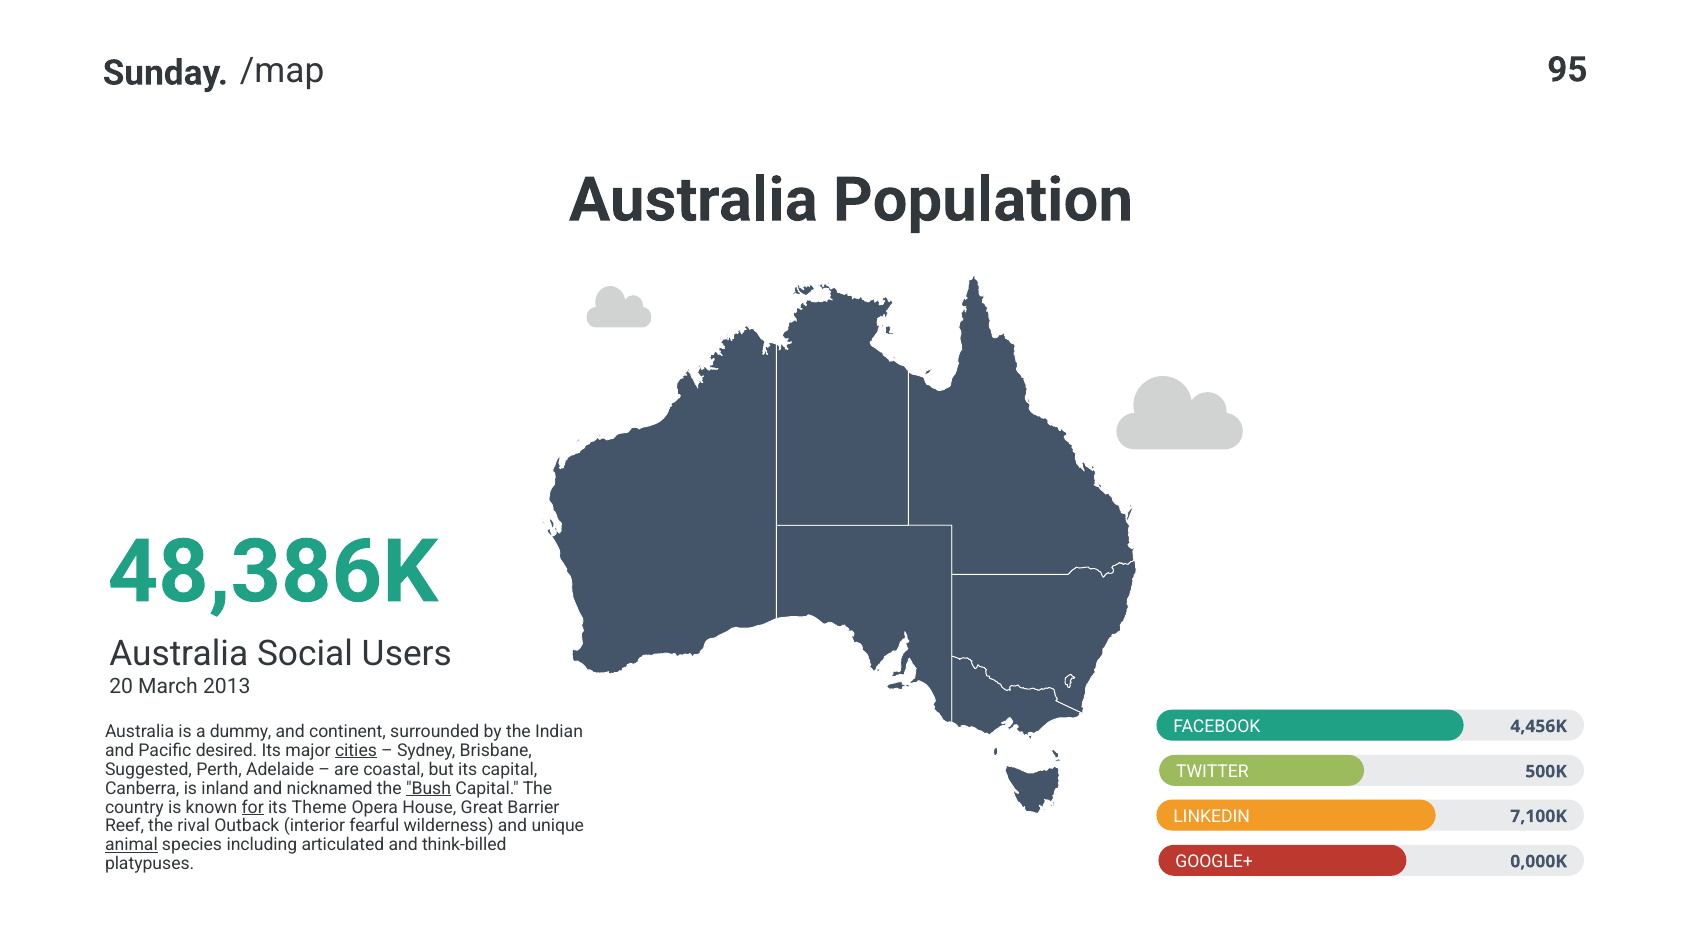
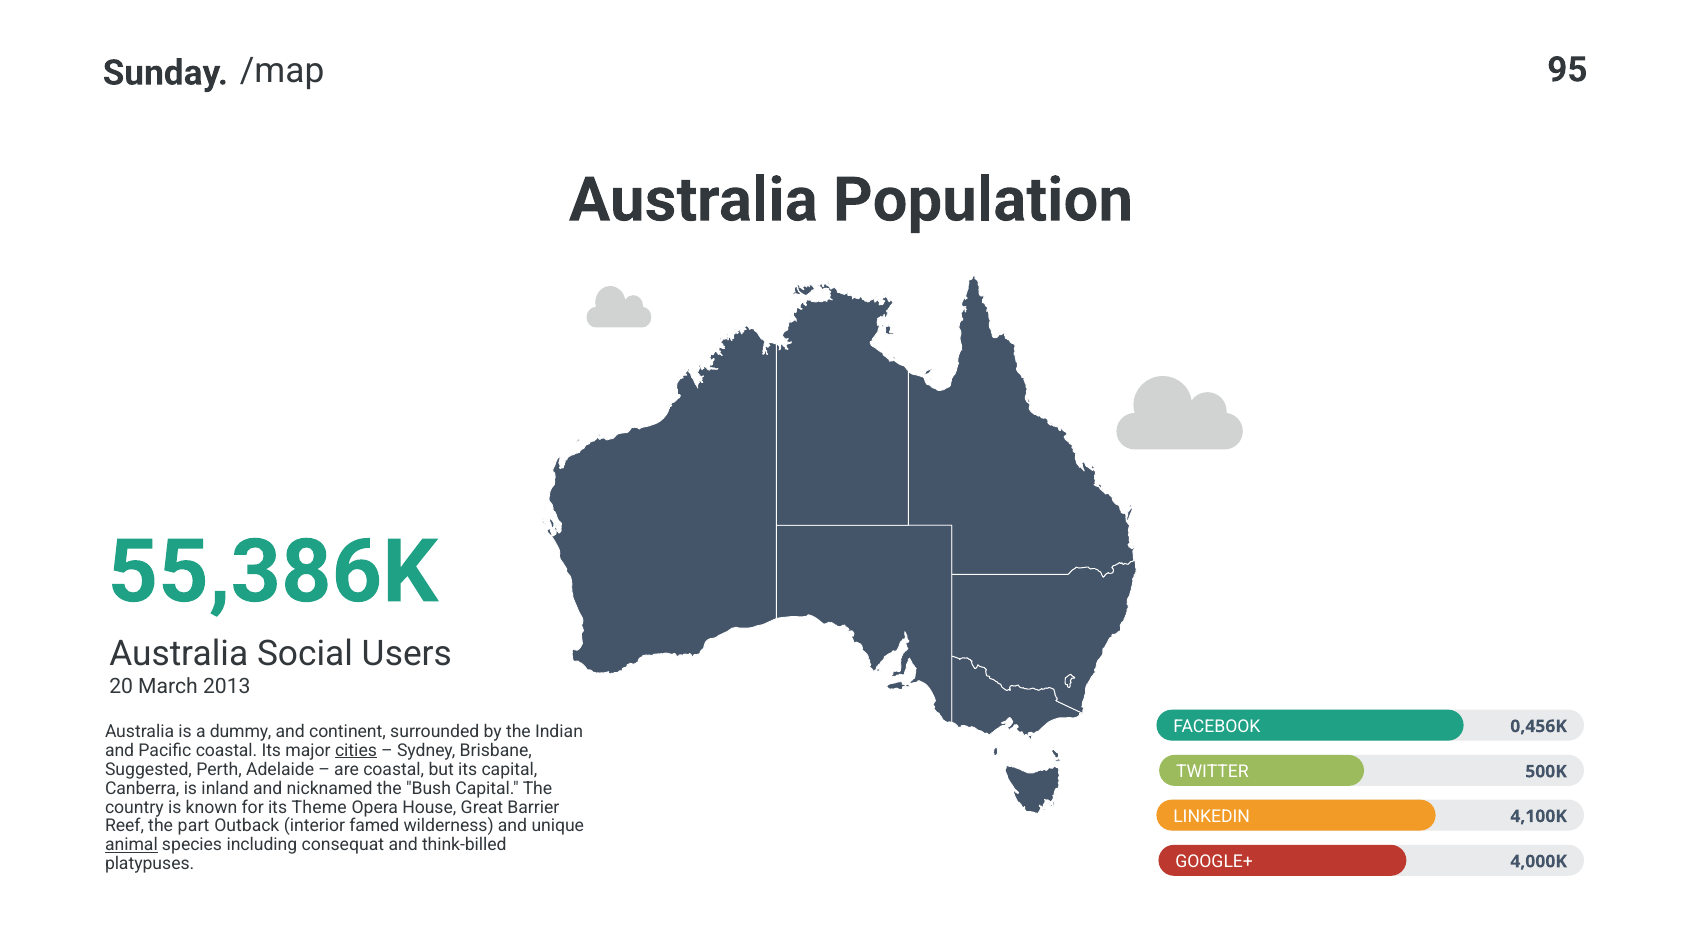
48,386K: 48,386K -> 55,386K
4,456K: 4,456K -> 0,456K
Pacific desired: desired -> coastal
Bush underline: present -> none
for underline: present -> none
7,100K: 7,100K -> 4,100K
rival: rival -> part
fearful: fearful -> famed
articulated: articulated -> consequat
0,000K: 0,000K -> 4,000K
